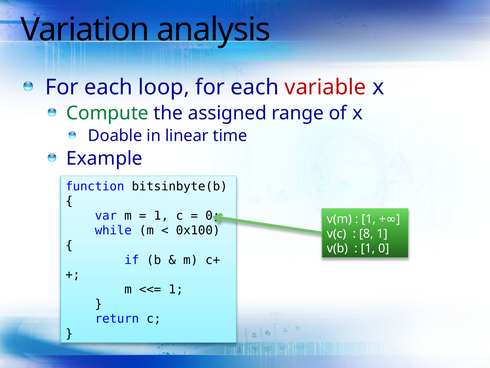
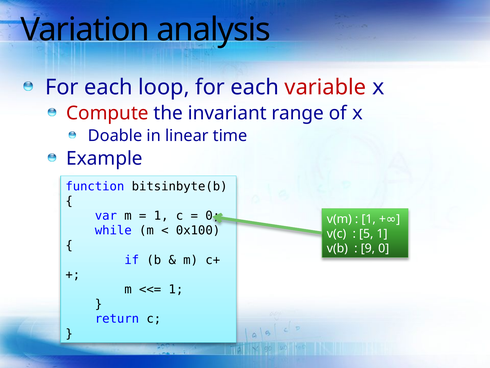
Compute colour: green -> red
assigned: assigned -> invariant
8: 8 -> 5
1 at (368, 248): 1 -> 9
